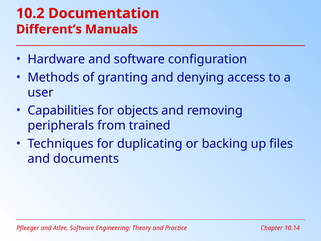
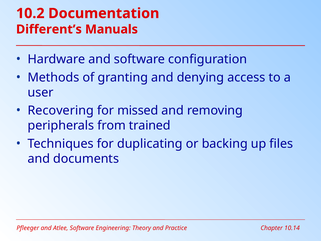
Capabilities: Capabilities -> Recovering
objects: objects -> missed
